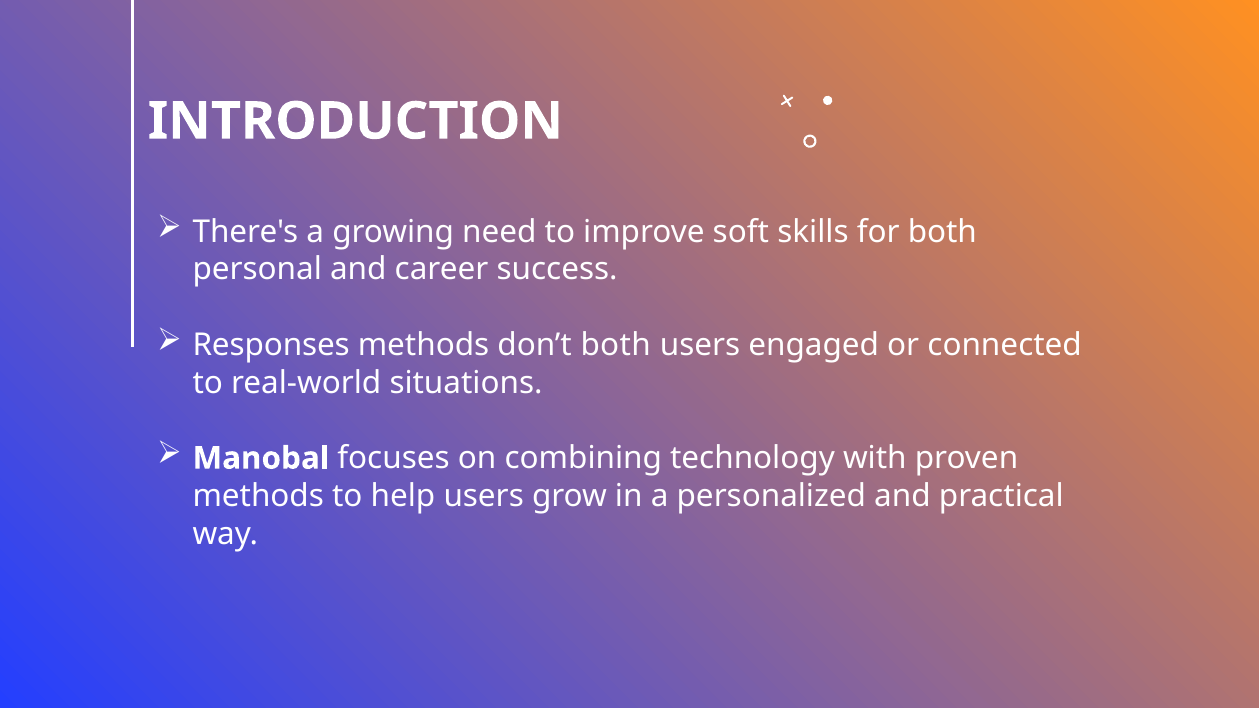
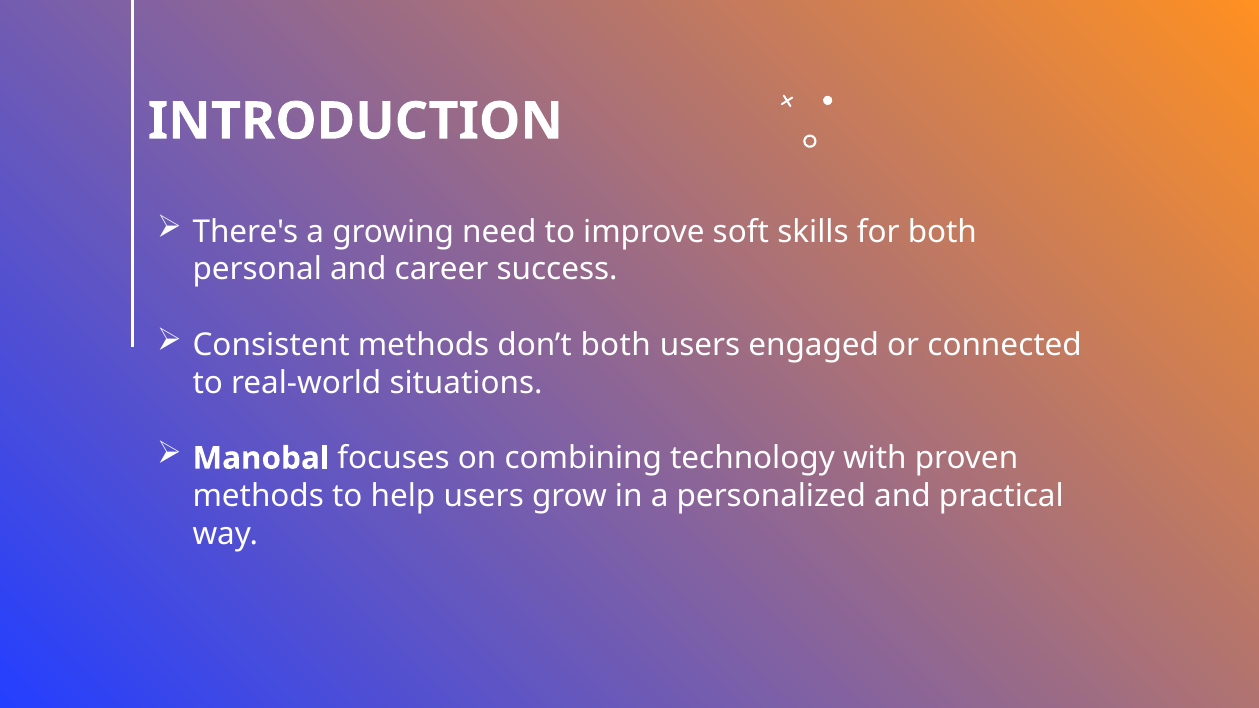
Responses: Responses -> Consistent
